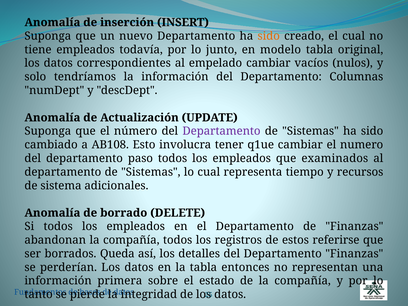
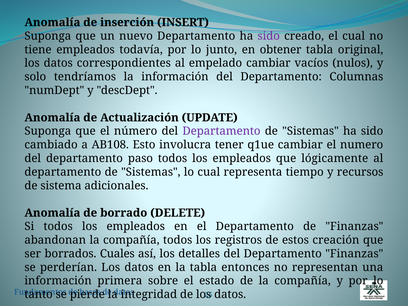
sido at (269, 36) colour: orange -> purple
modelo: modelo -> obtener
examinados: examinados -> lógicamente
referirse: referirse -> creación
Queda: Queda -> Cuales
